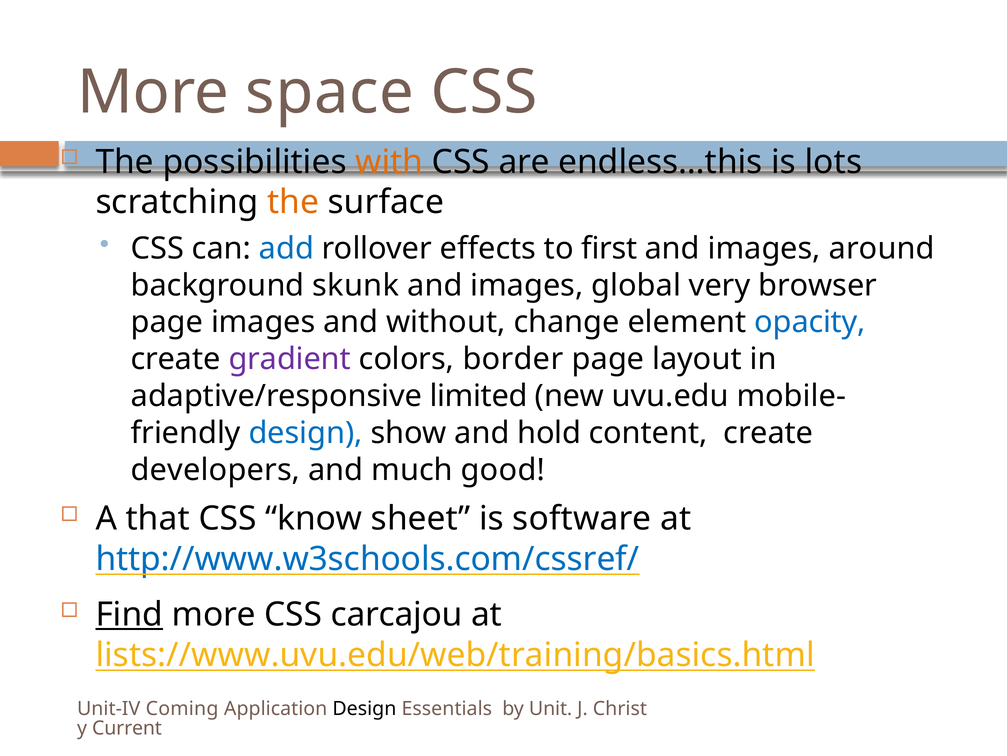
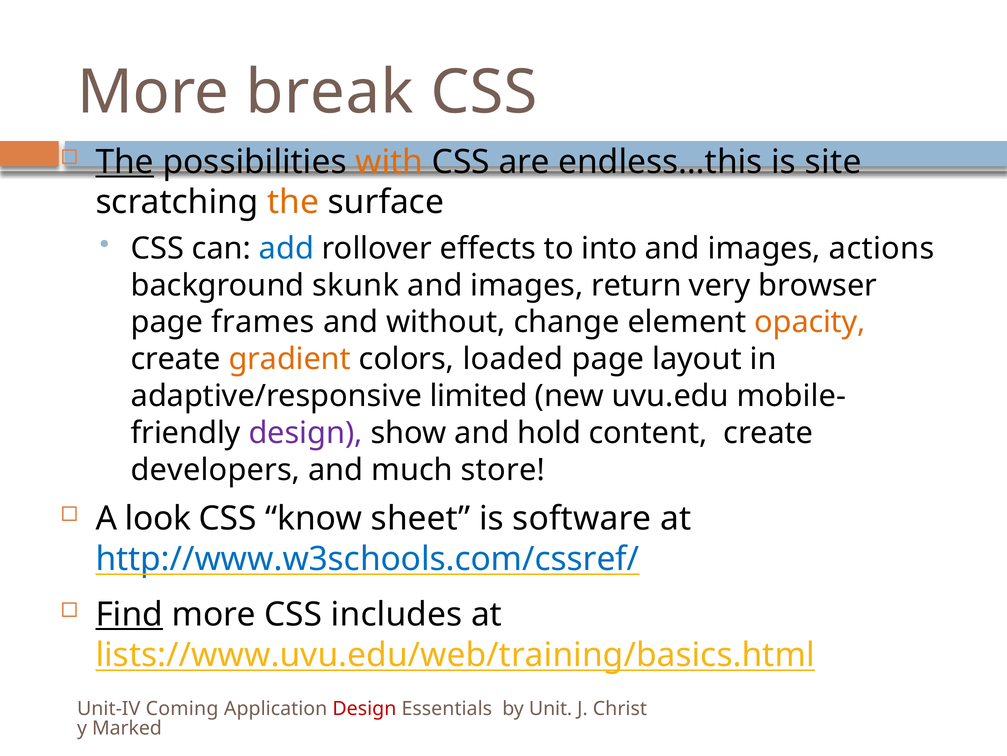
space: space -> break
The at (125, 162) underline: none -> present
lots: lots -> site
first: first -> into
around: around -> actions
global: global -> return
page images: images -> frames
opacity colour: blue -> orange
gradient colour: purple -> orange
border: border -> loaded
design at (306, 433) colour: blue -> purple
good: good -> store
that: that -> look
carcajou: carcajou -> includes
Design at (364, 708) colour: black -> red
Current: Current -> Marked
